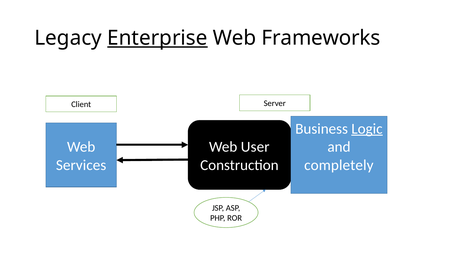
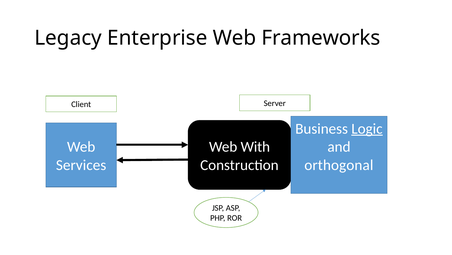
Enterprise underline: present -> none
User: User -> With
completely: completely -> orthogonal
